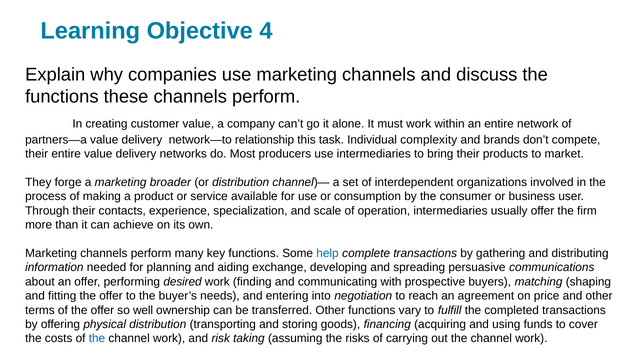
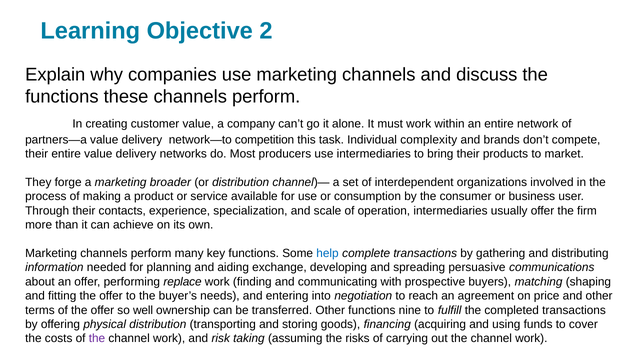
4: 4 -> 2
relationship: relationship -> competition
desired: desired -> replace
vary: vary -> nine
the at (97, 338) colour: blue -> purple
